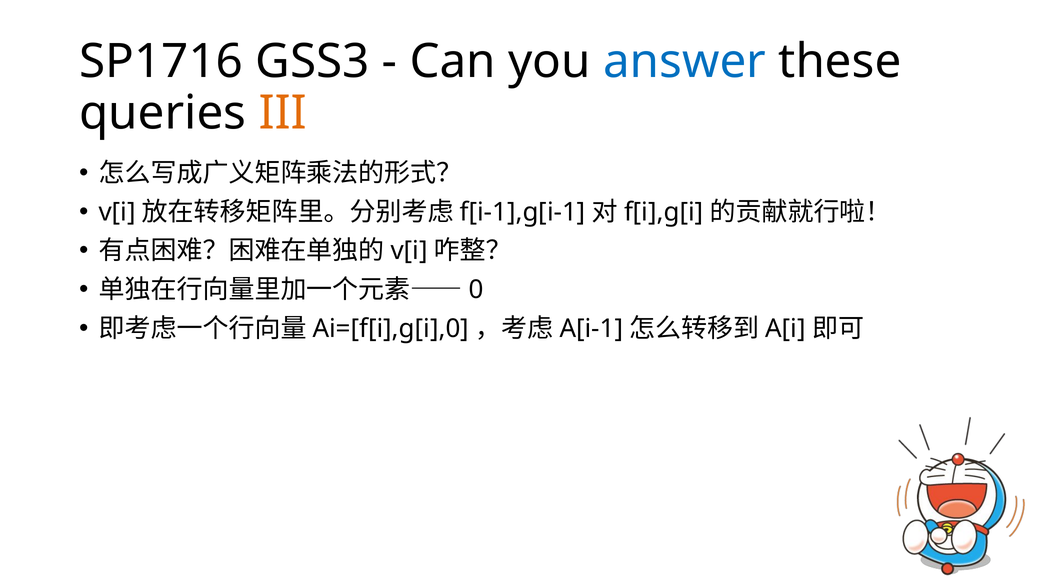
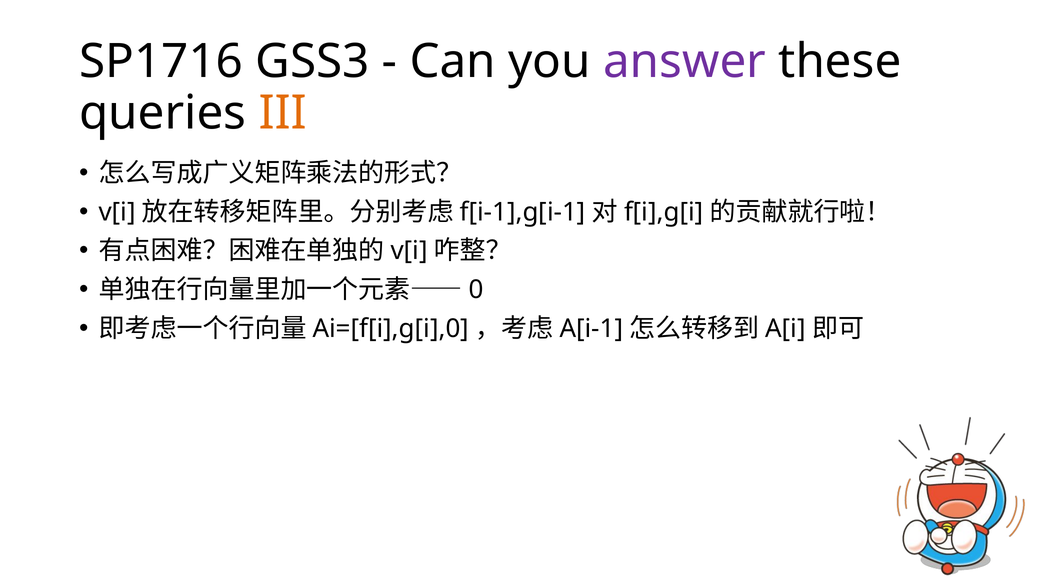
answer colour: blue -> purple
